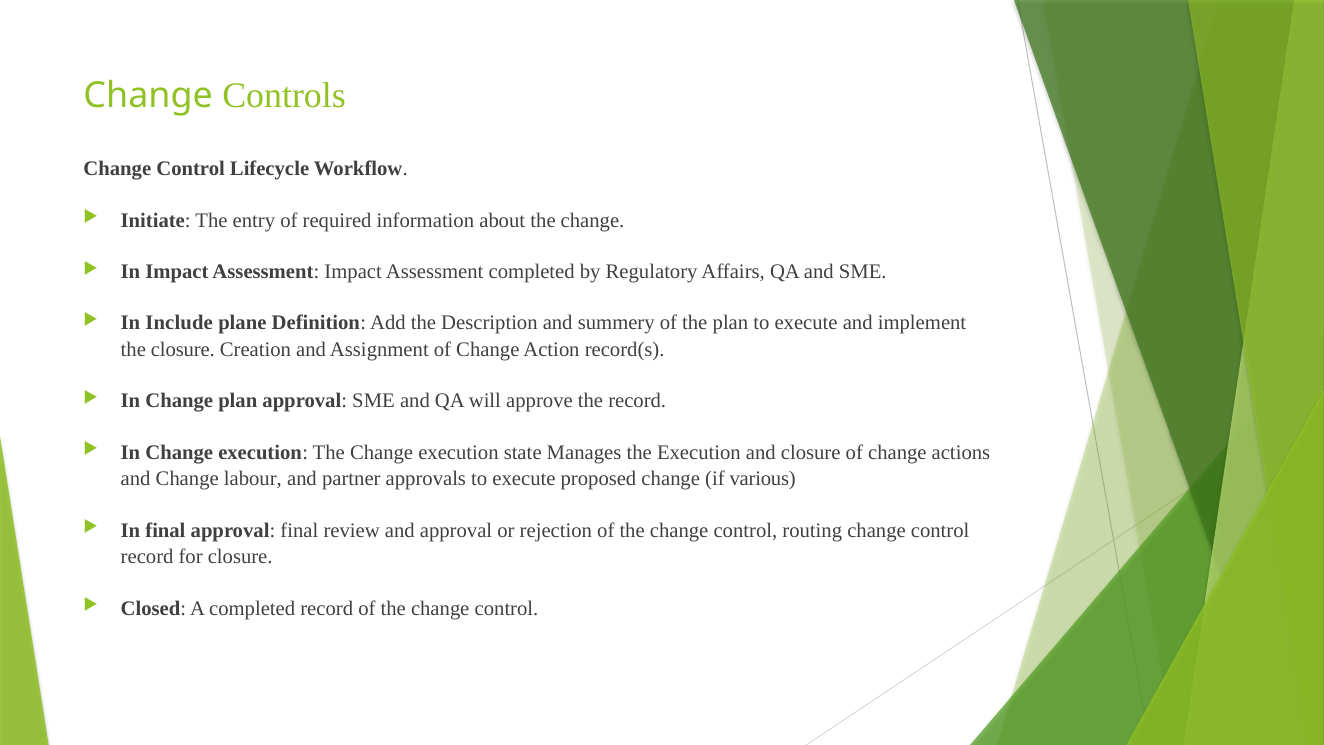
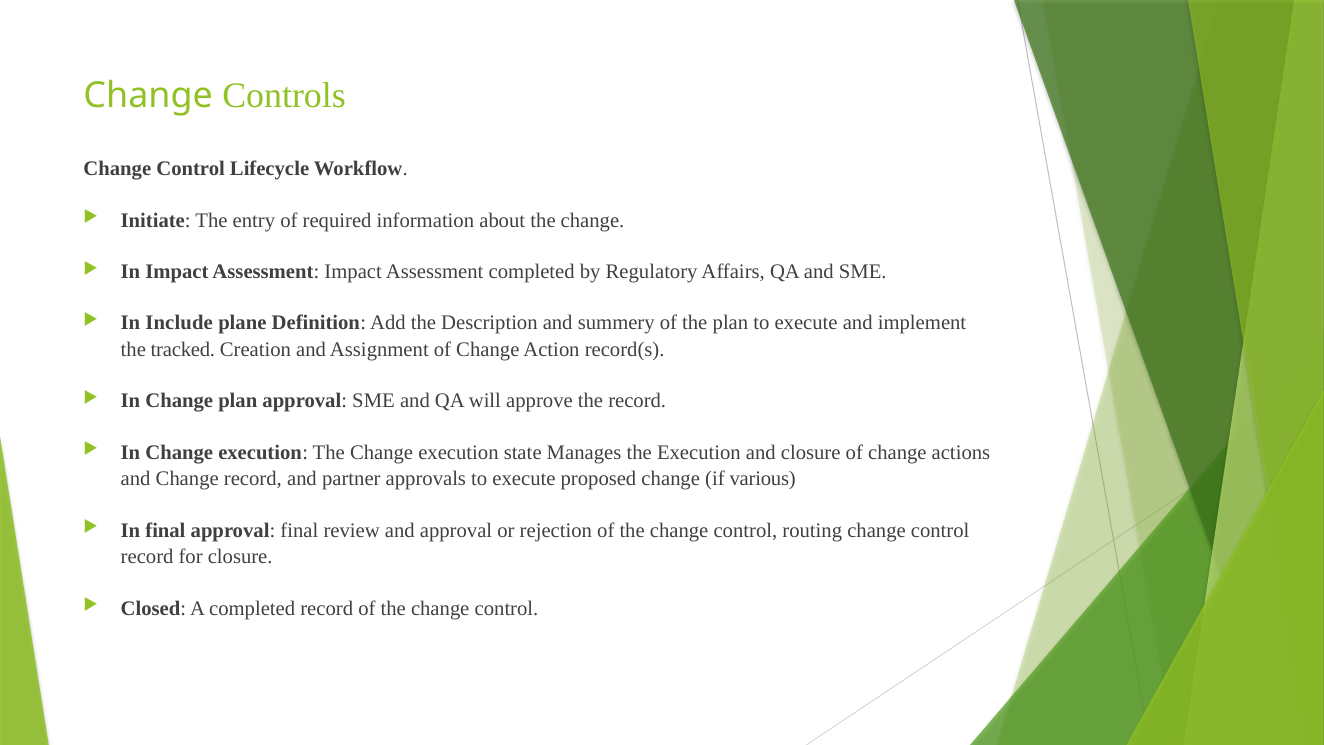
the closure: closure -> tracked
Change labour: labour -> record
